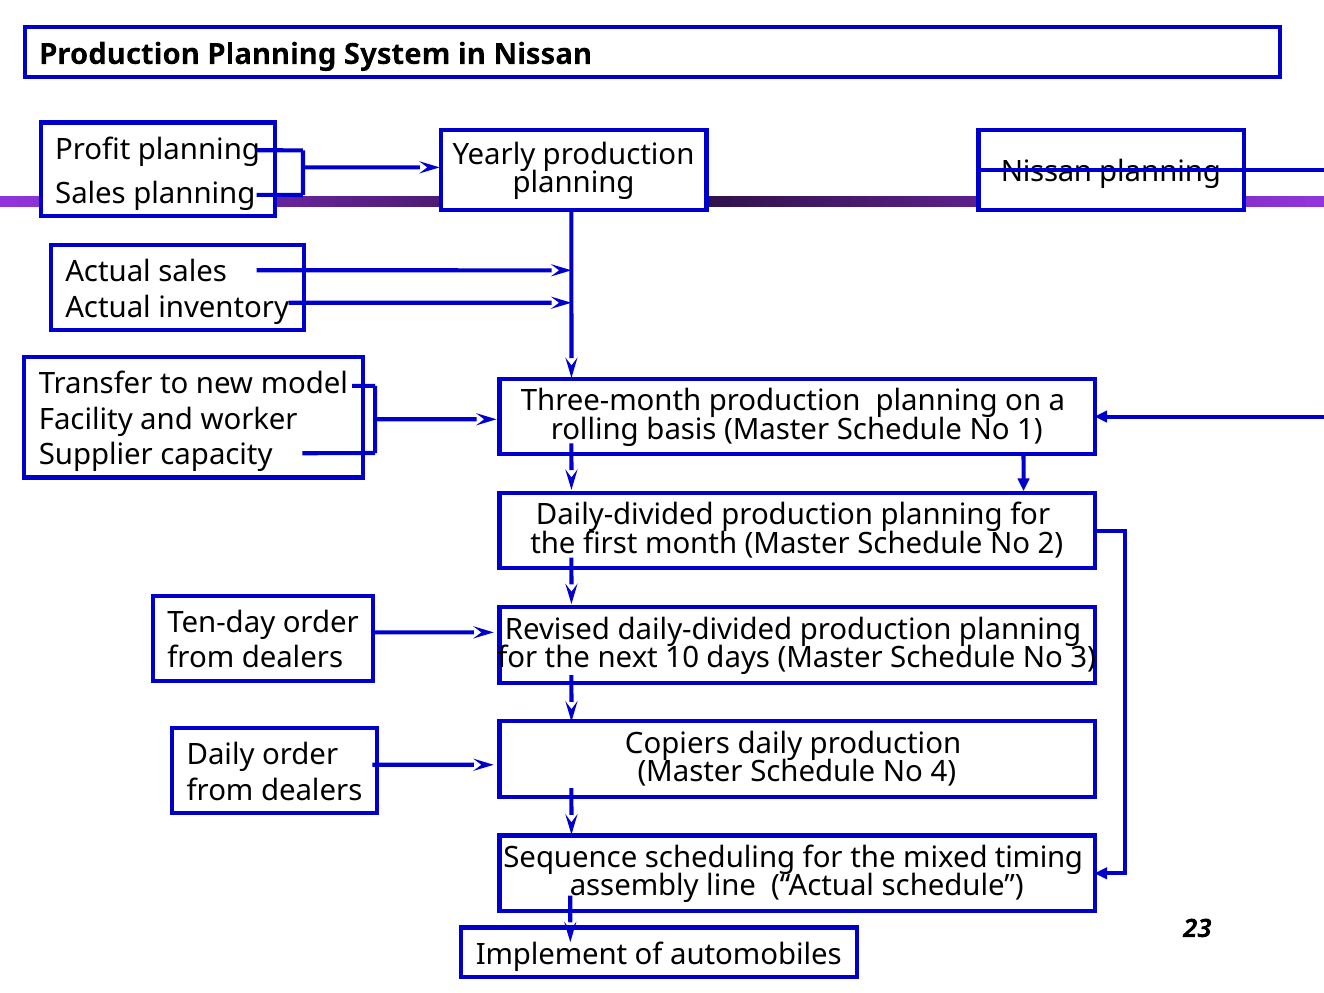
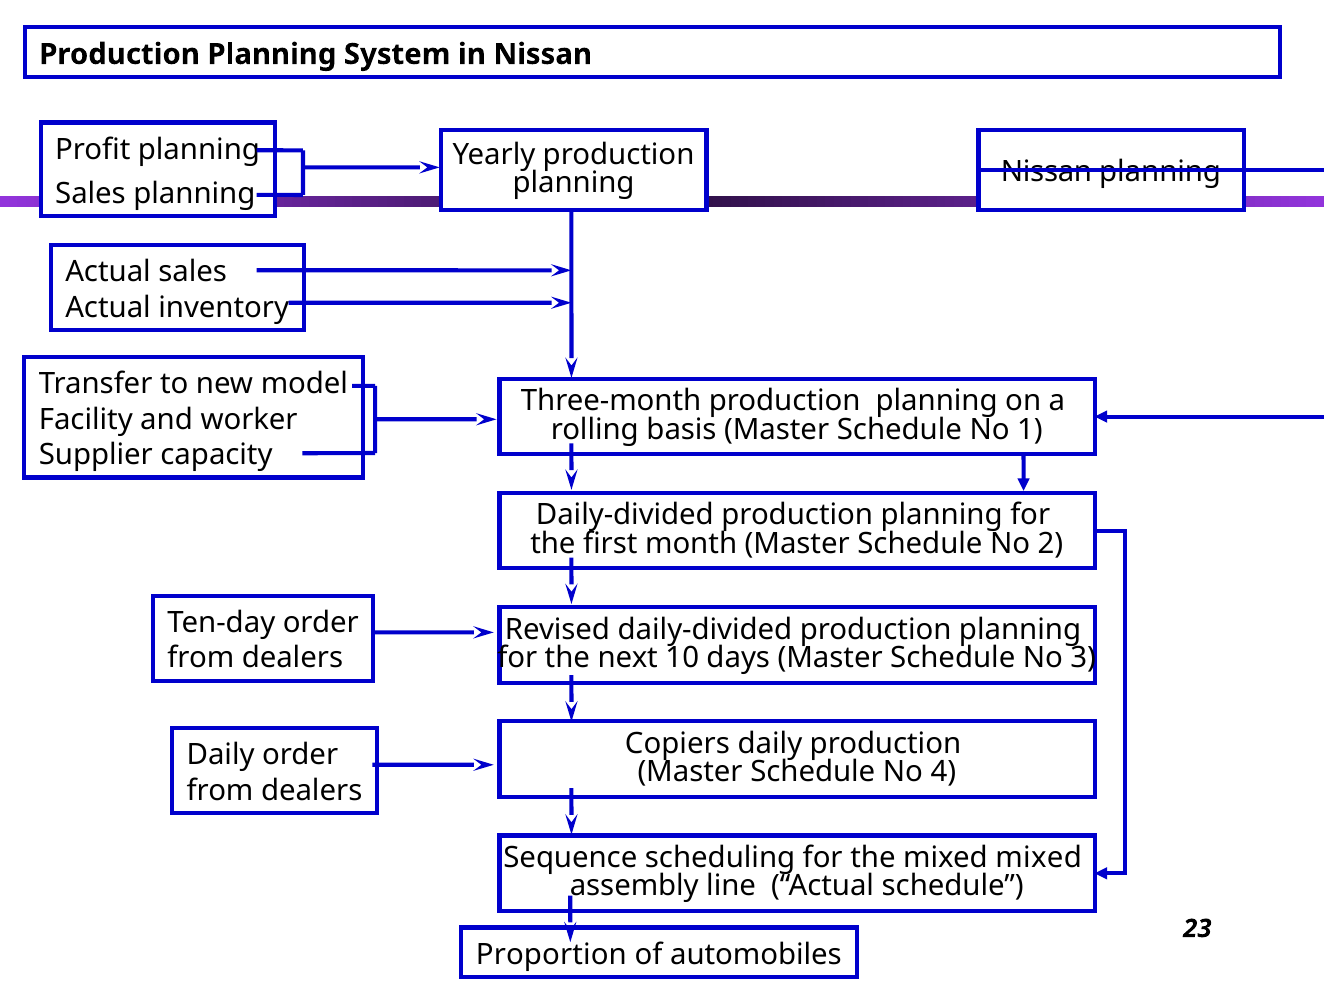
mixed timing: timing -> mixed
Implement: Implement -> Proportion
